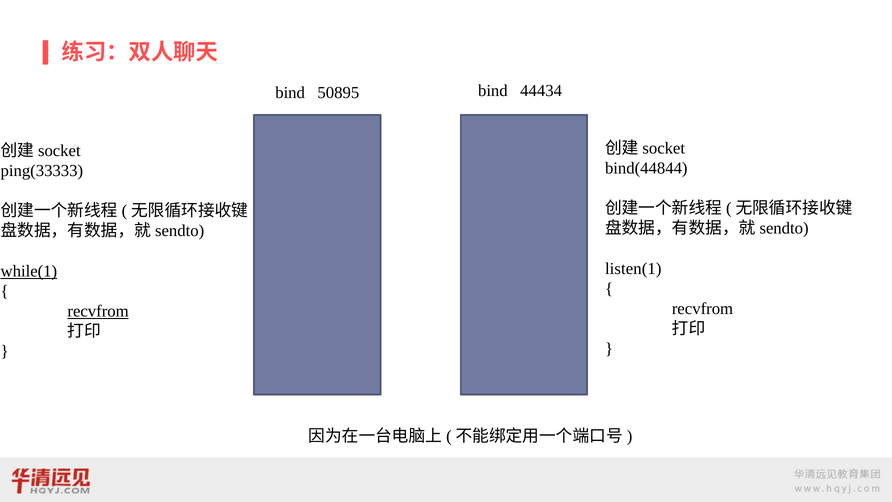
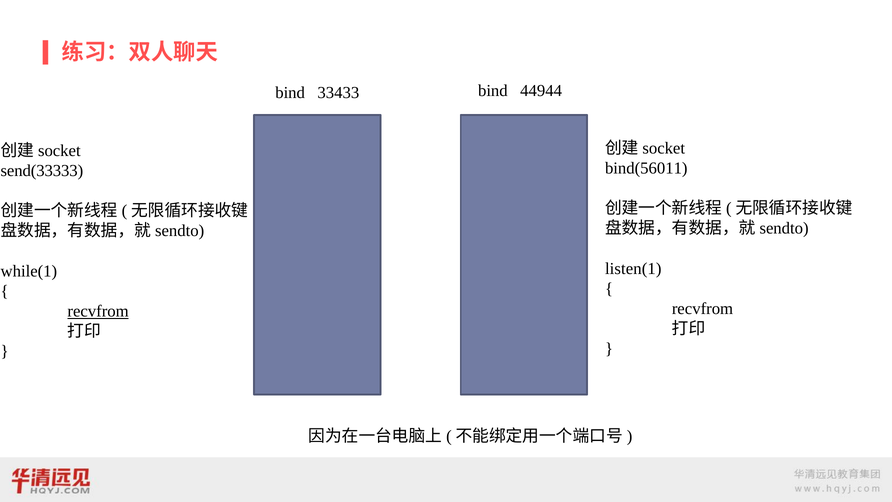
50895: 50895 -> 33433
44434: 44434 -> 44944
bind(44844: bind(44844 -> bind(56011
ping(33333: ping(33333 -> send(33333
while(1 underline: present -> none
